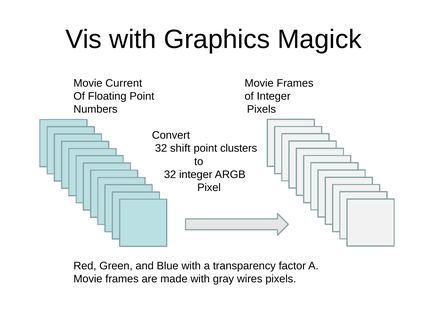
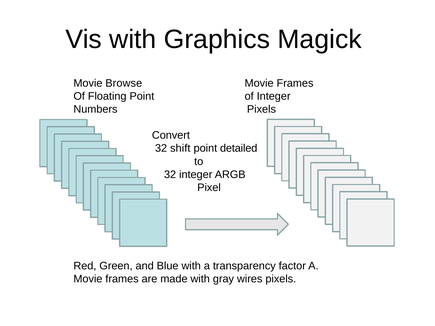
Current: Current -> Browse
clusters: clusters -> detailed
